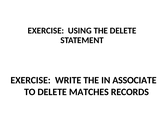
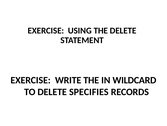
ASSOCIATE: ASSOCIATE -> WILDCARD
MATCHES: MATCHES -> SPECIFIES
